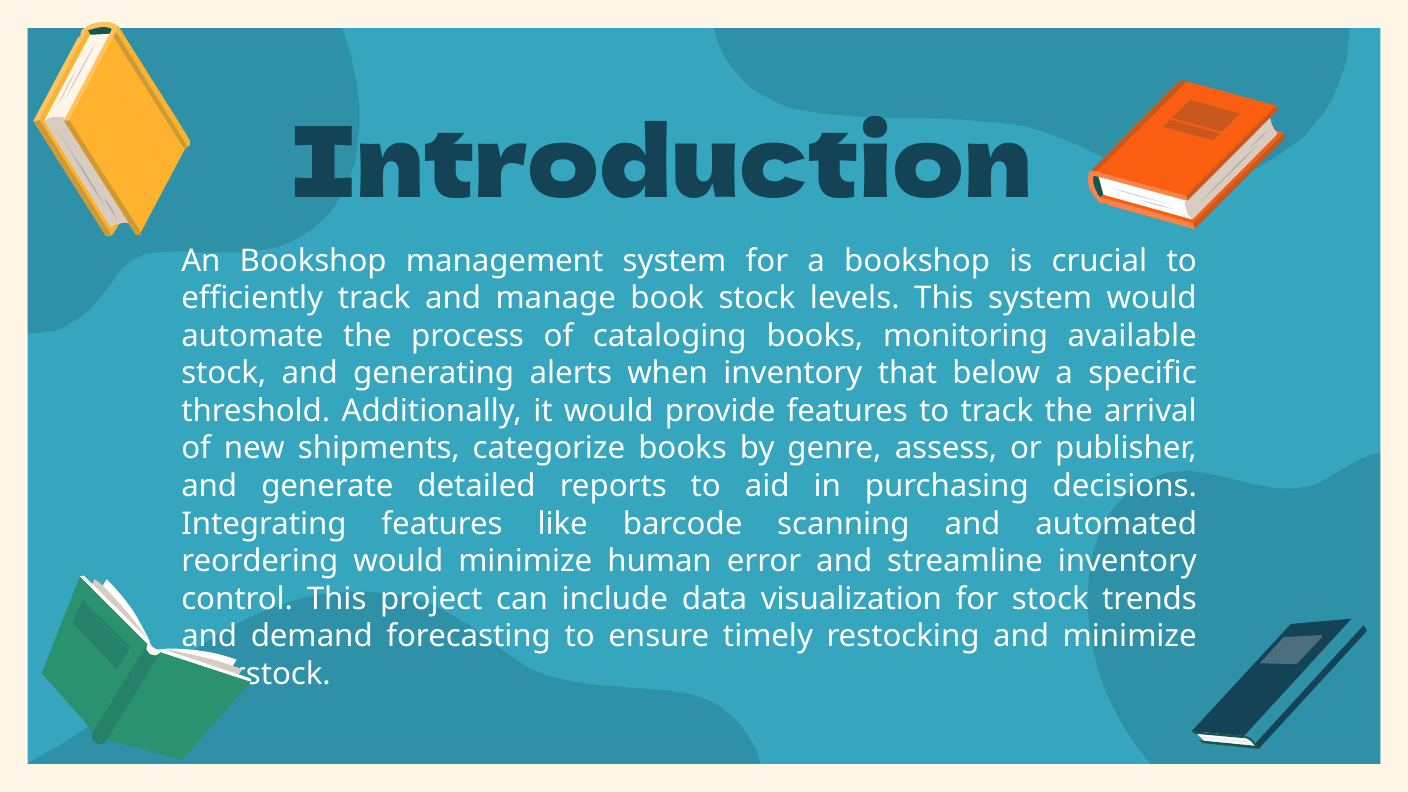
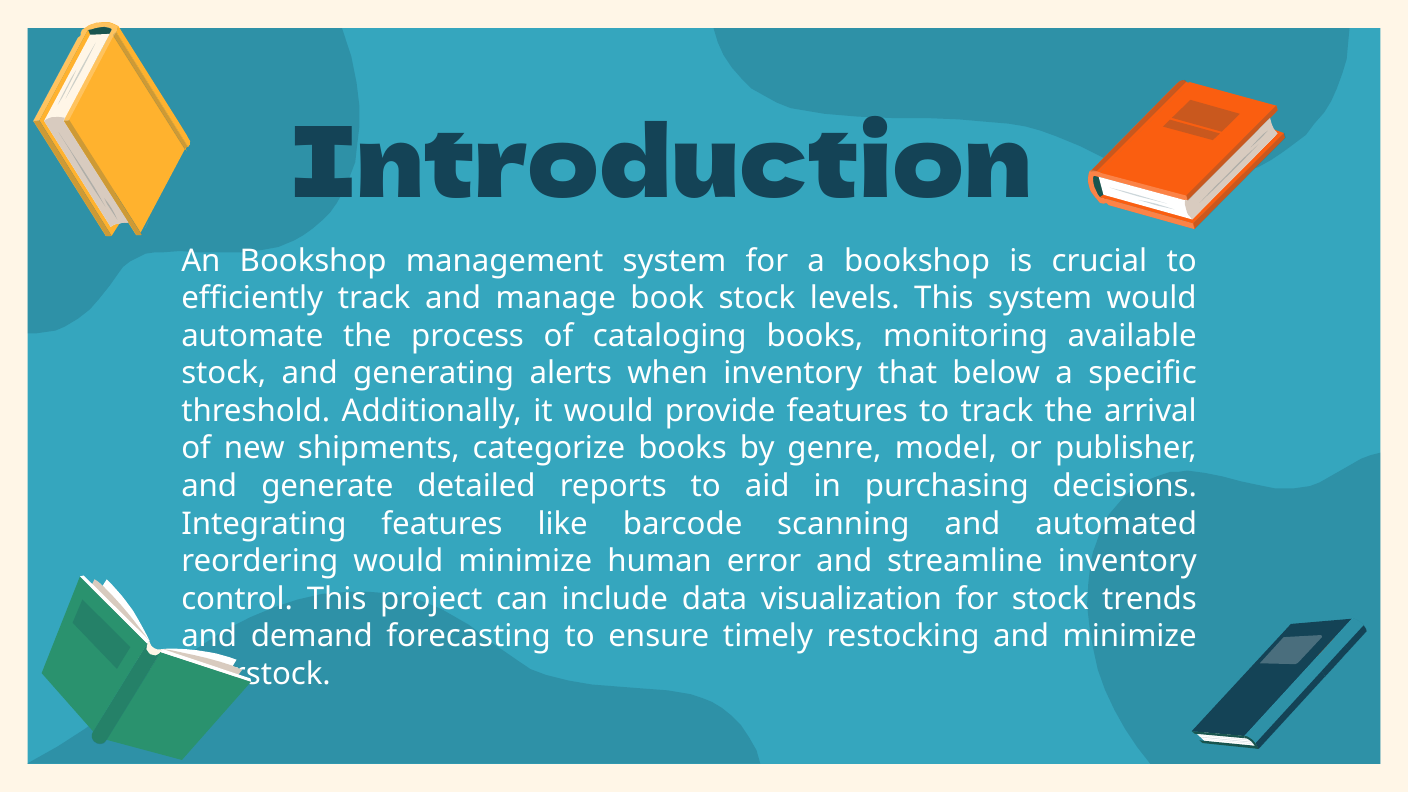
assess: assess -> model
